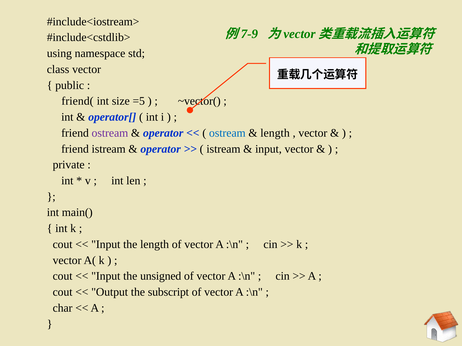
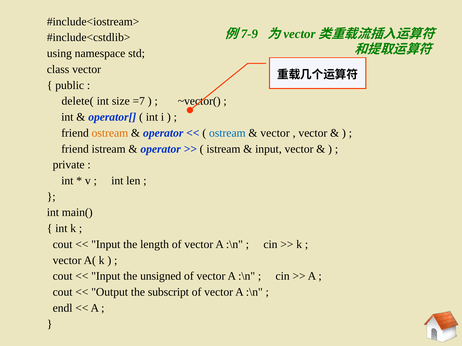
friend(: friend( -> delete(
=5: =5 -> =7
ostream at (110, 133) colour: purple -> orange
length at (275, 133): length -> vector
char: char -> endl
